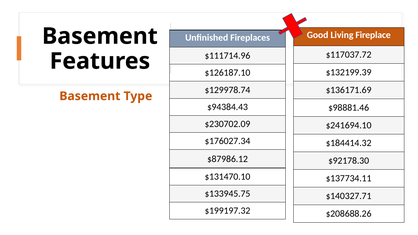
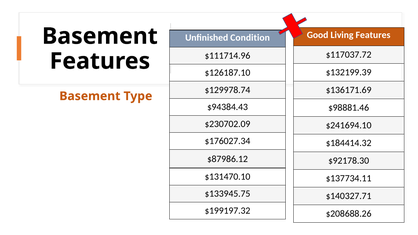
Living Fireplace: Fireplace -> Features
Fireplaces: Fireplaces -> Condition
